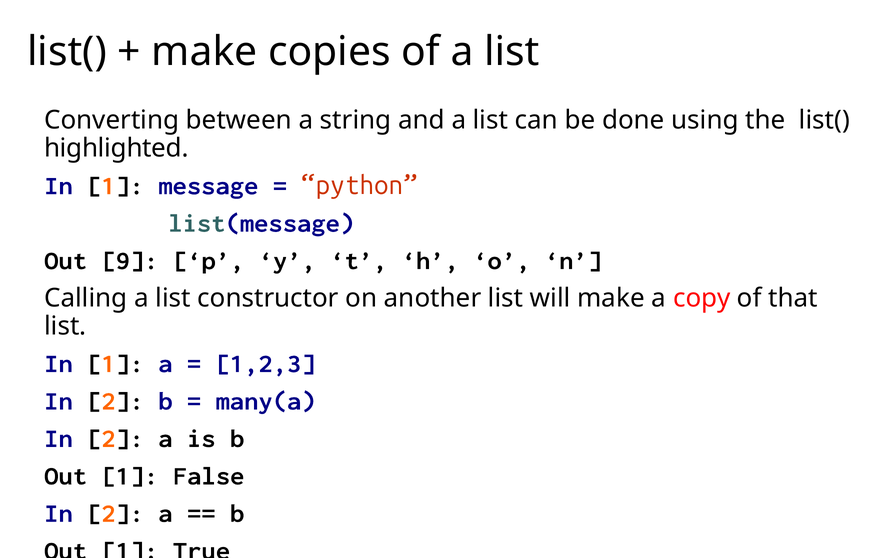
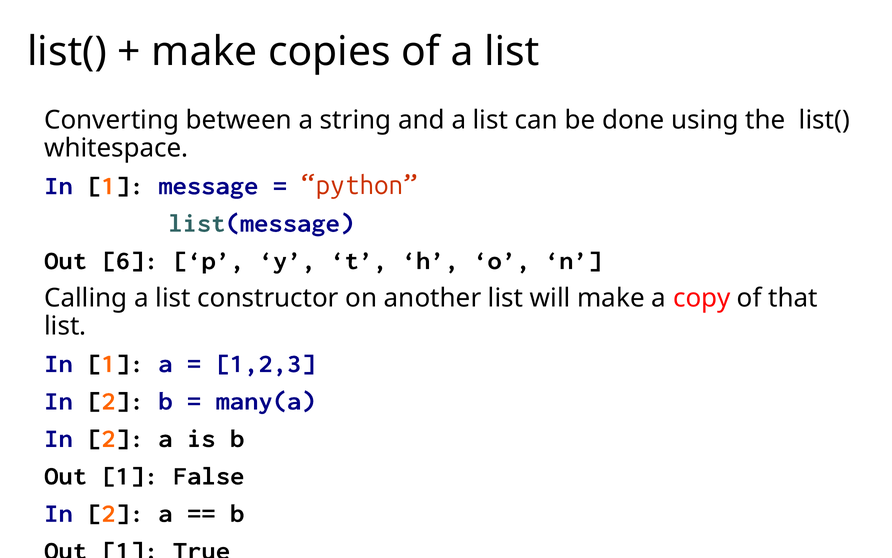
highlighted: highlighted -> whitespace
9: 9 -> 6
